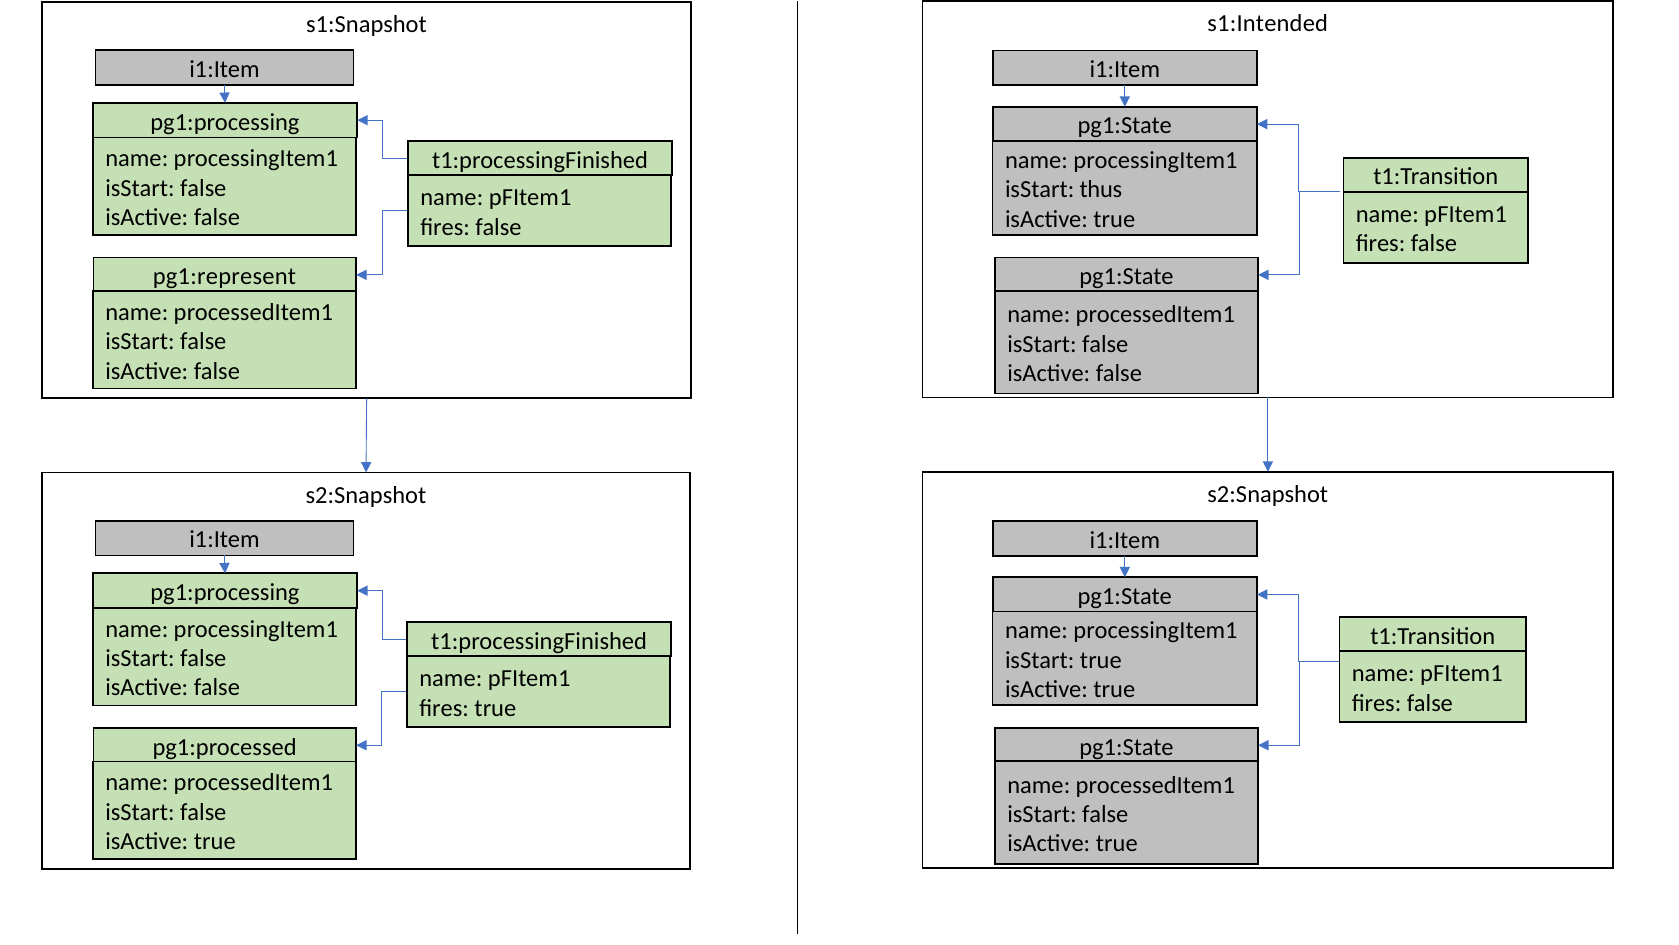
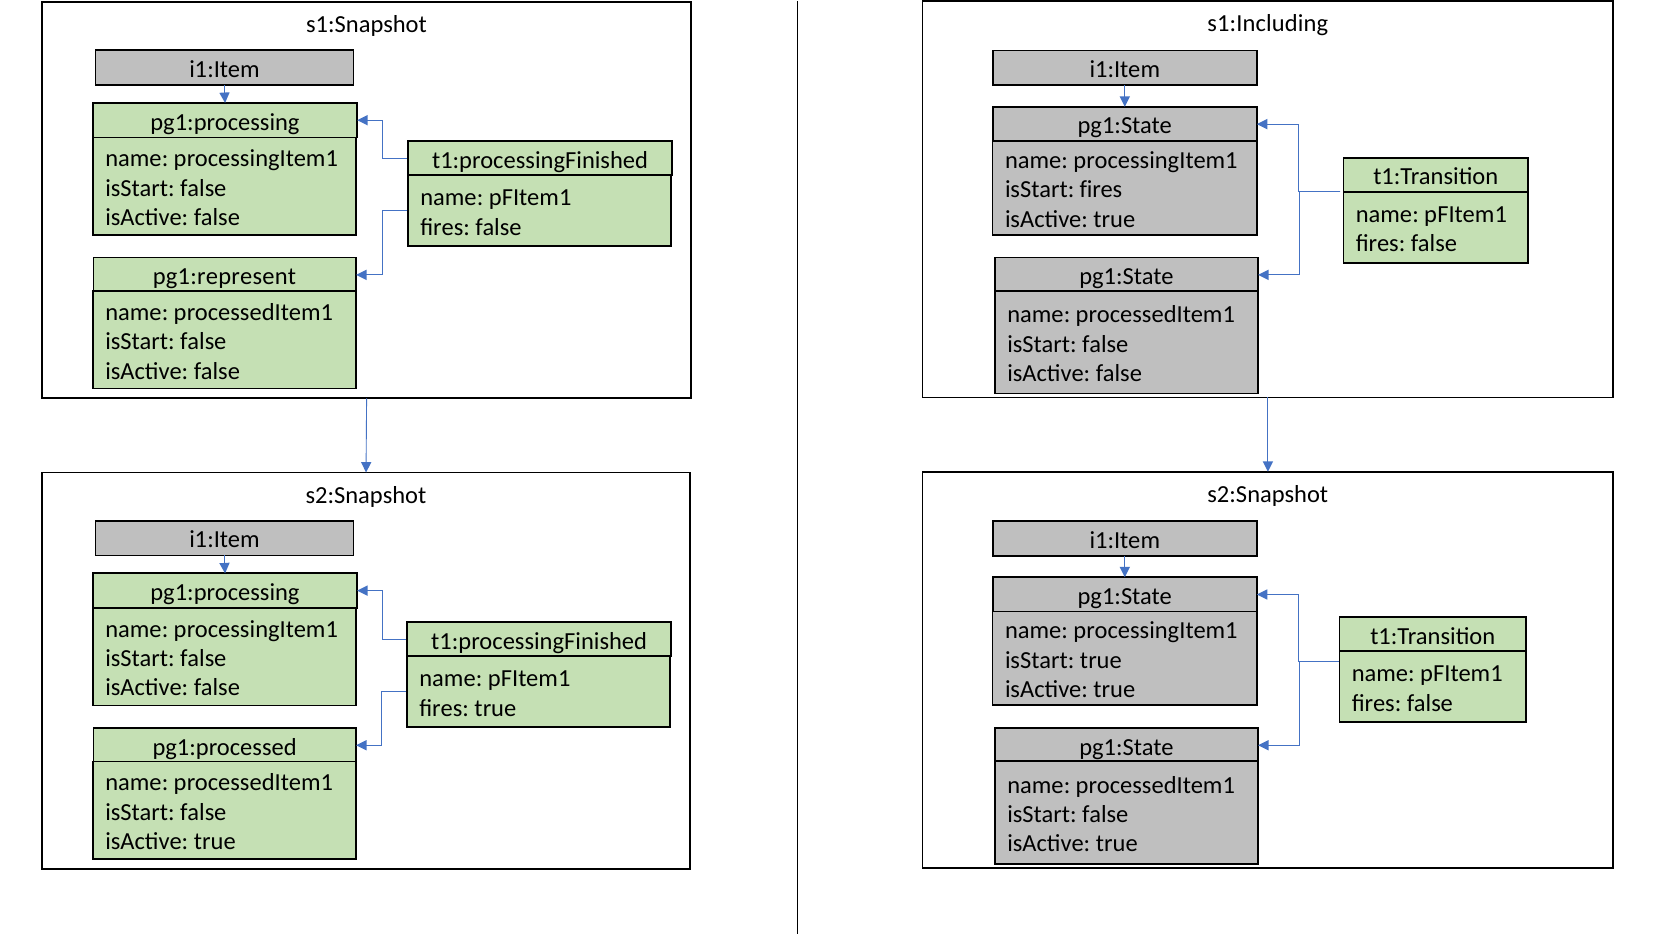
s1:Intended: s1:Intended -> s1:Including
isStart thus: thus -> fires
